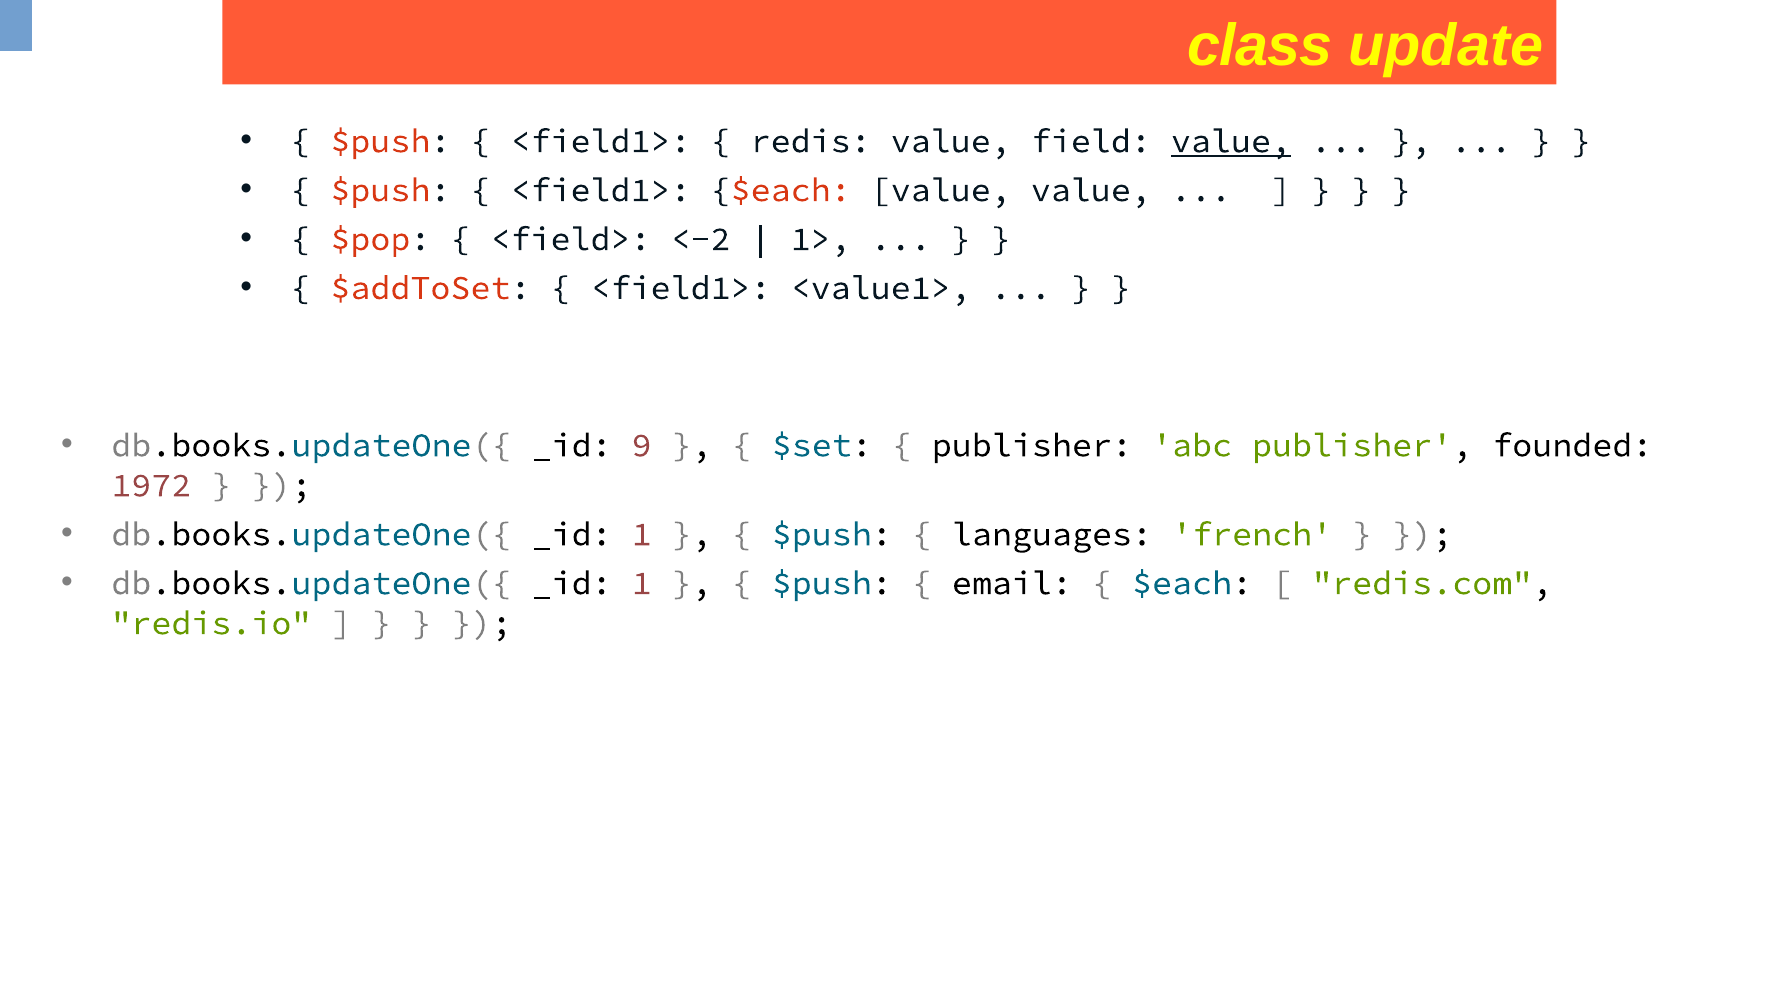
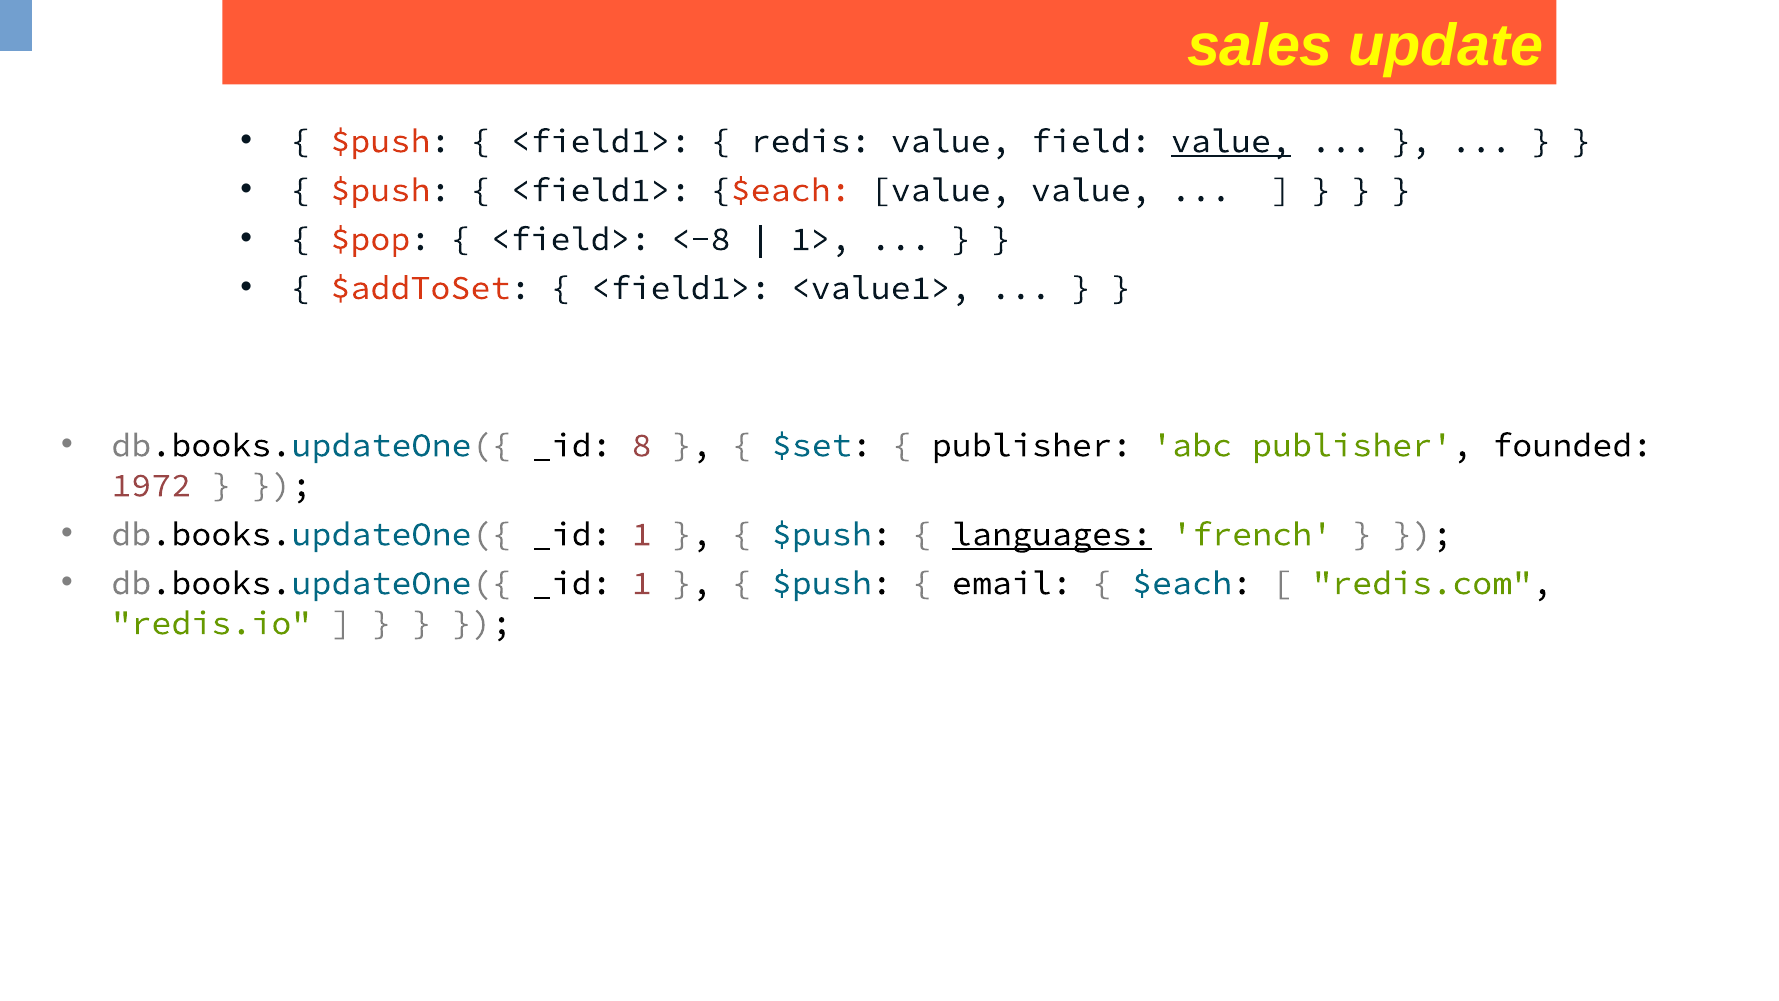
class: class -> sales
<-2: <-2 -> <-8
9: 9 -> 8
languages underline: none -> present
